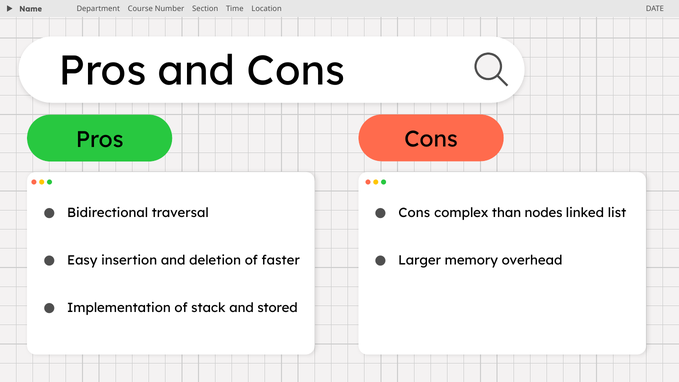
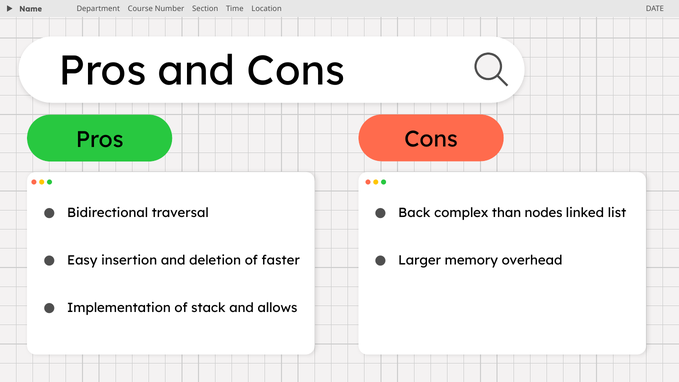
Cons at (414, 213): Cons -> Back
stored: stored -> allows
